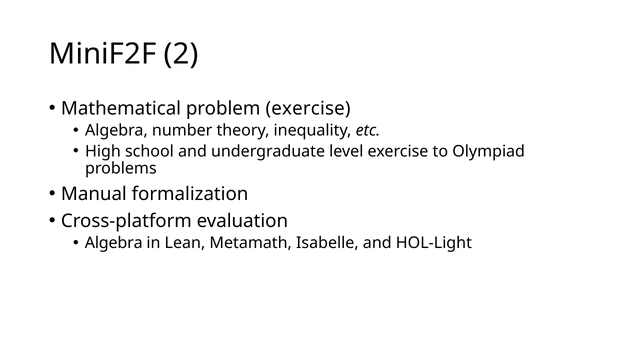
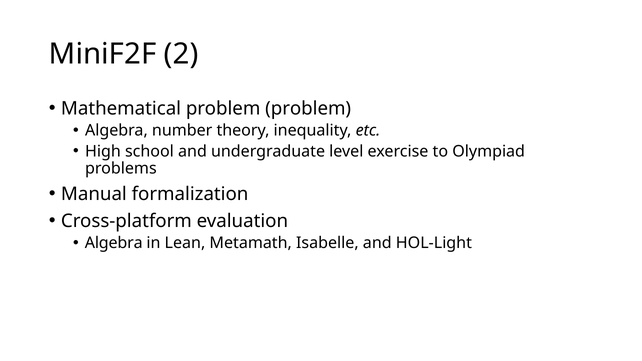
problem exercise: exercise -> problem
